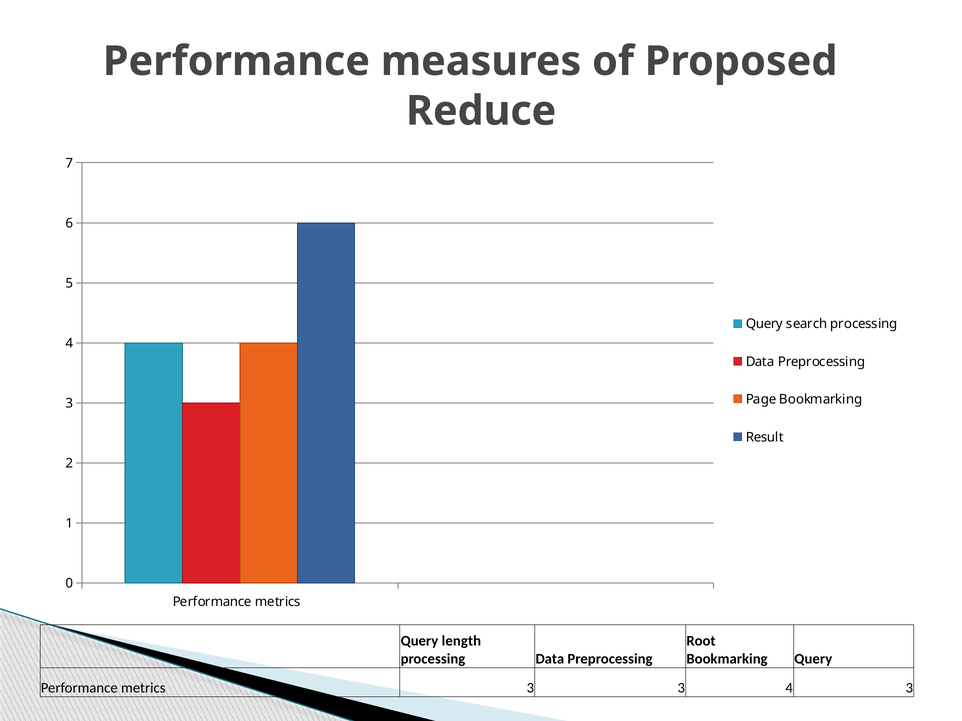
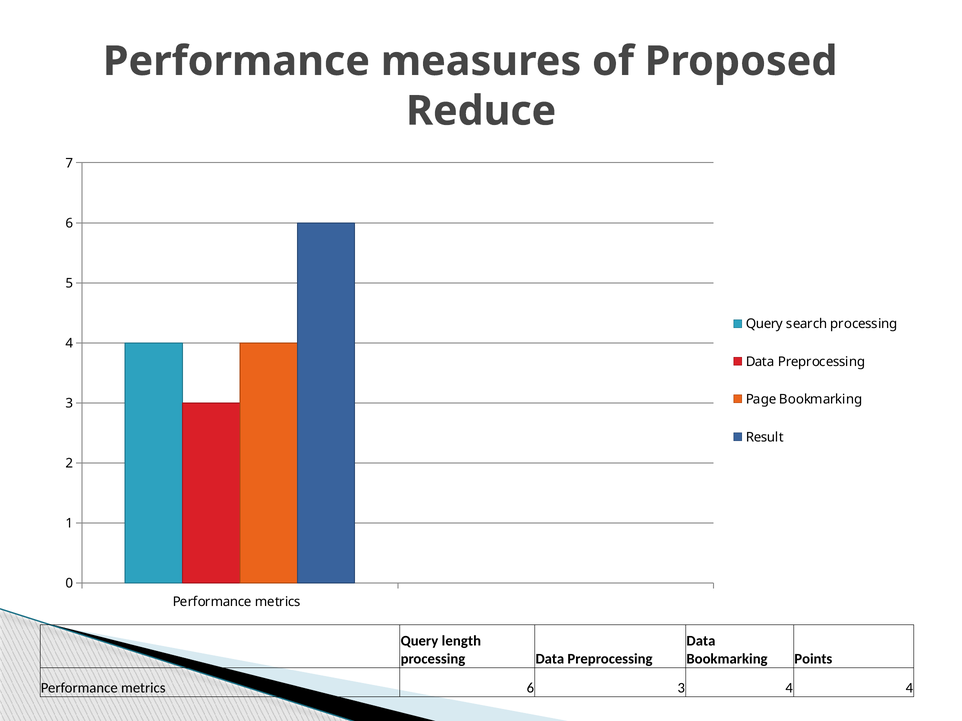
Root at (701, 641): Root -> Data
Bookmarking Query: Query -> Points
metrics 3: 3 -> 6
4 3: 3 -> 4
